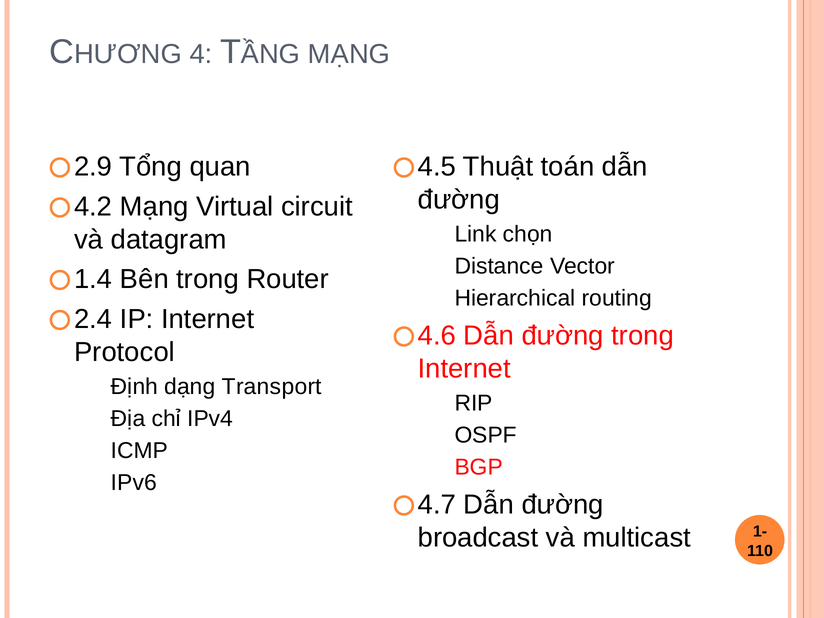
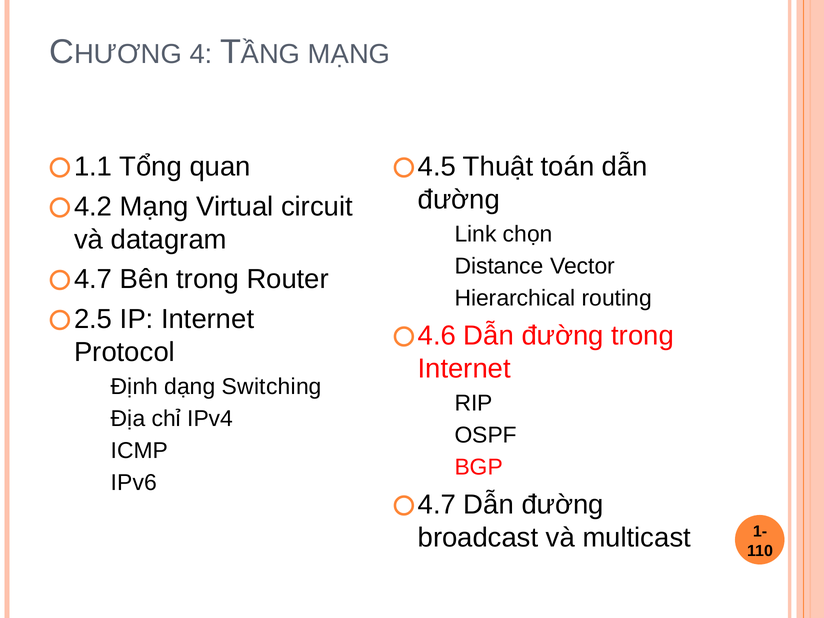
2.9: 2.9 -> 1.1
1.4 at (93, 279): 1.4 -> 4.7
2.4: 2.4 -> 2.5
Transport: Transport -> Switching
